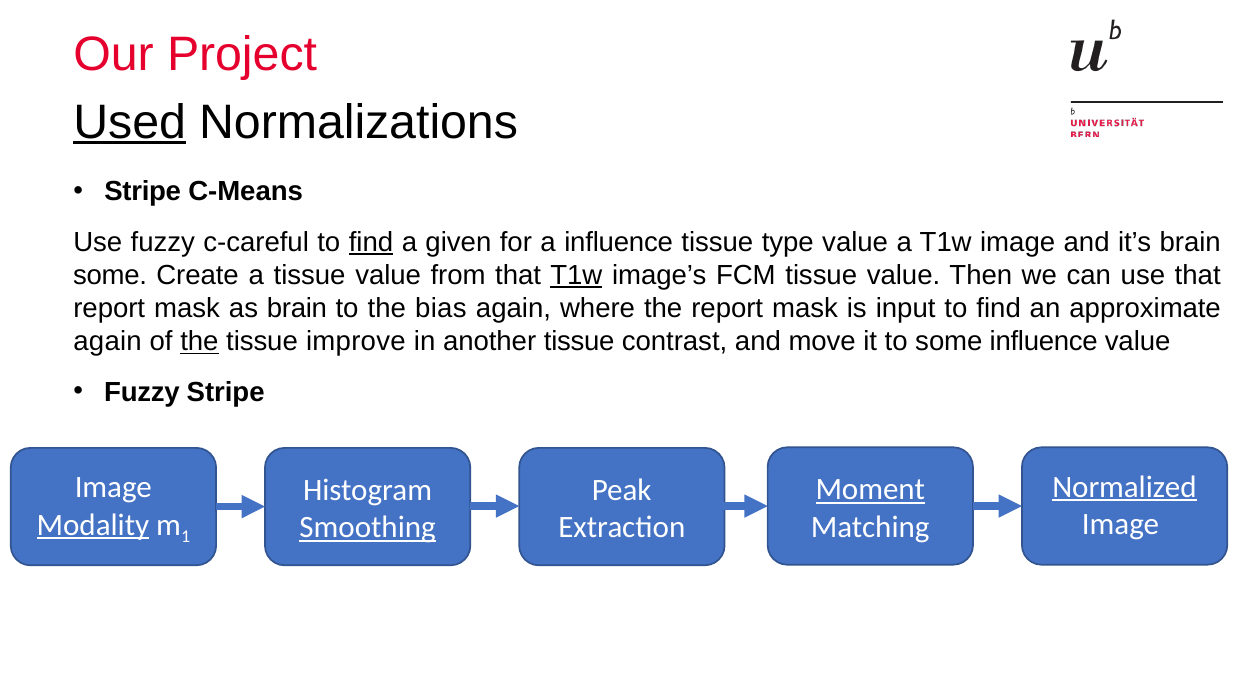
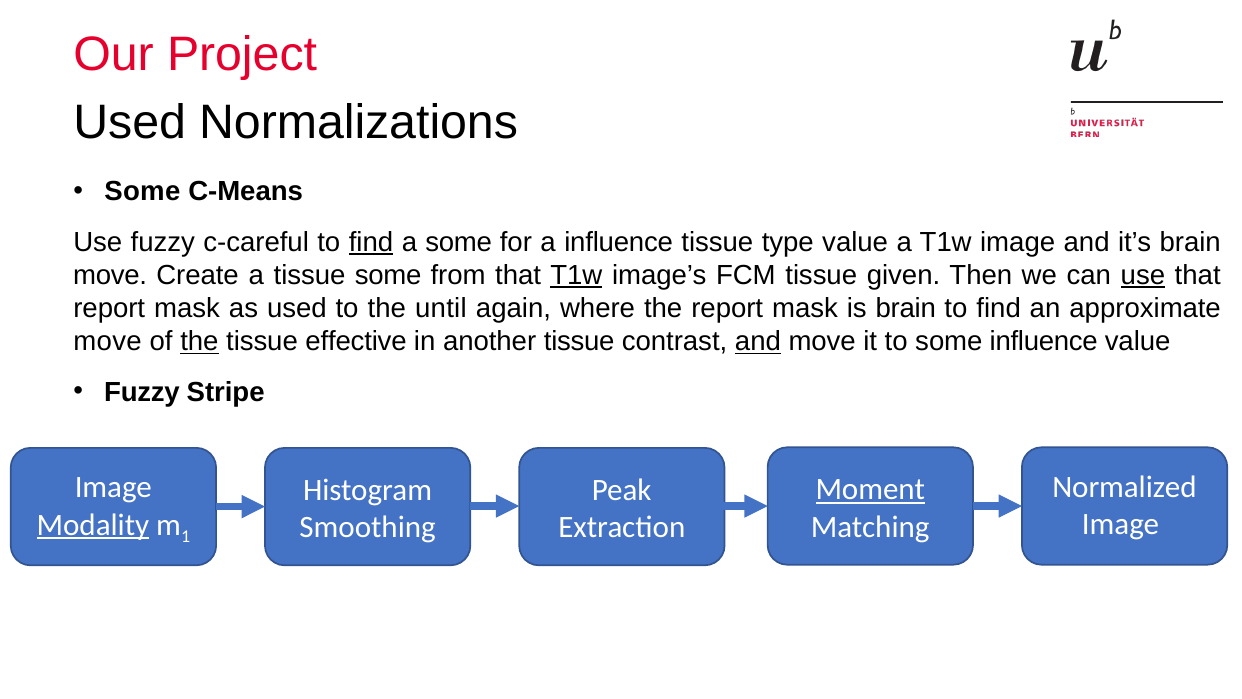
Used at (130, 122) underline: present -> none
Stripe at (143, 192): Stripe -> Some
a given: given -> some
some at (110, 275): some -> move
a tissue value: value -> some
FCM tissue value: value -> given
use at (1143, 275) underline: none -> present
as brain: brain -> used
bias: bias -> until
is input: input -> brain
again at (108, 341): again -> move
improve: improve -> effective
and at (758, 341) underline: none -> present
Normalized underline: present -> none
Smoothing underline: present -> none
